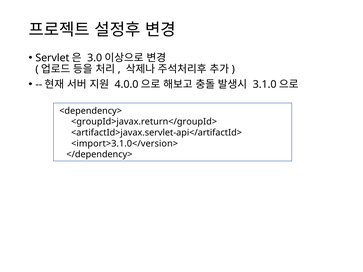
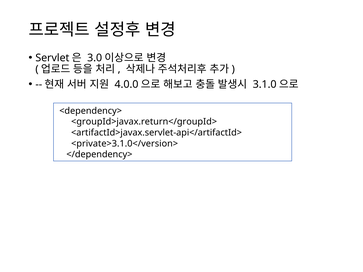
<import>3.1.0</version>: <import>3.1.0</version> -> <private>3.1.0</version>
